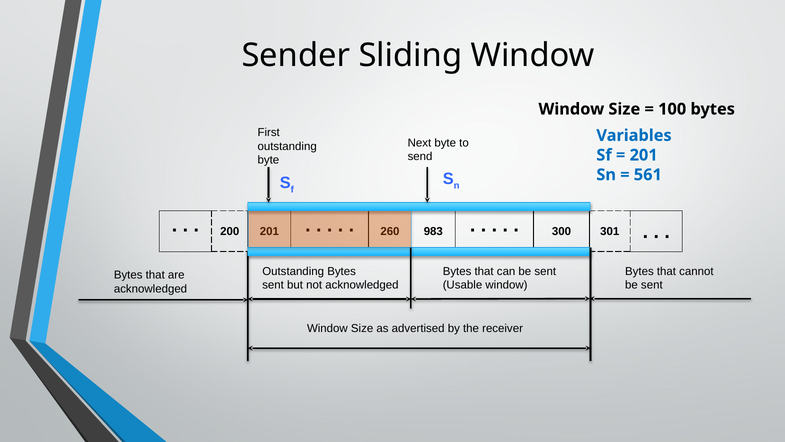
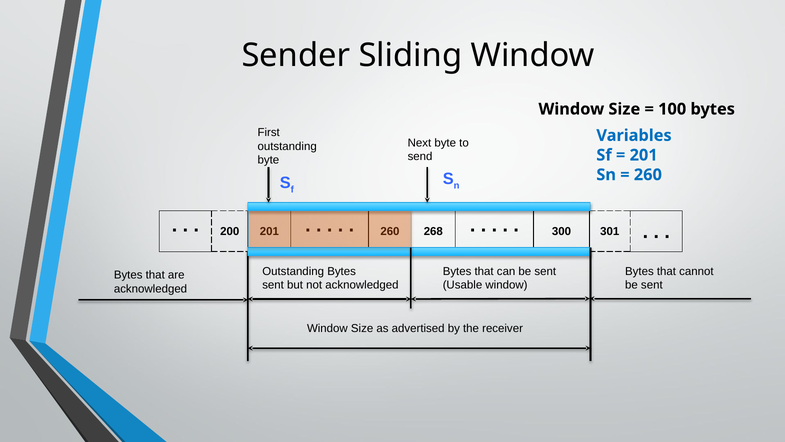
561 at (648, 175): 561 -> 260
983: 983 -> 268
